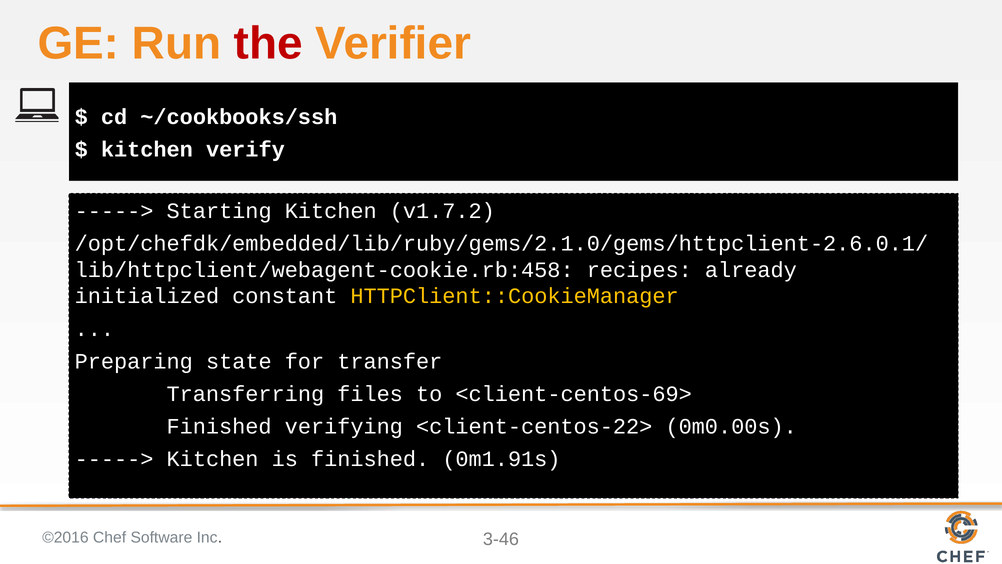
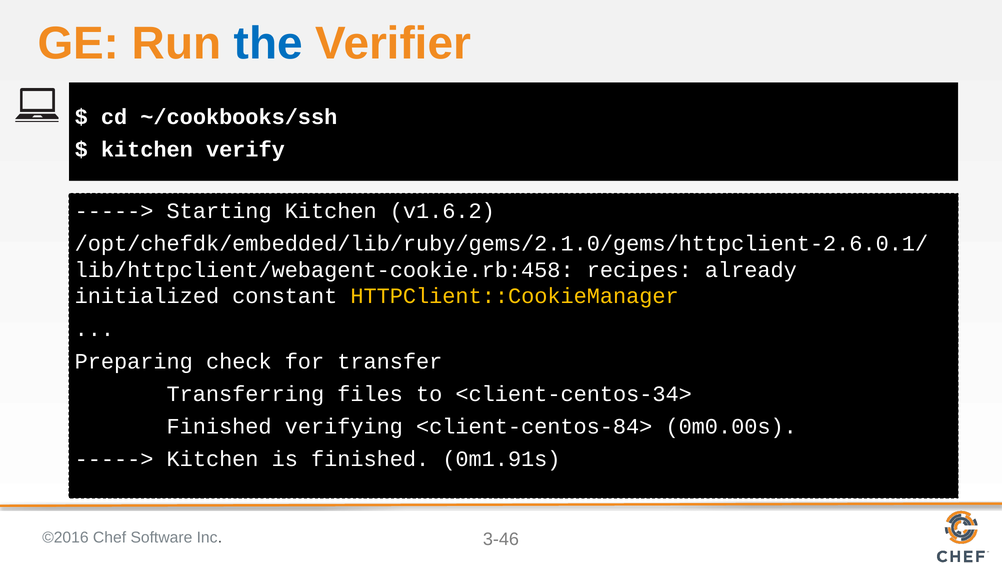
the colour: red -> blue
v1.7.2: v1.7.2 -> v1.6.2
state: state -> check
<client-centos-69>: <client-centos-69> -> <client-centos-34>
<client-centos-22>: <client-centos-22> -> <client-centos-84>
